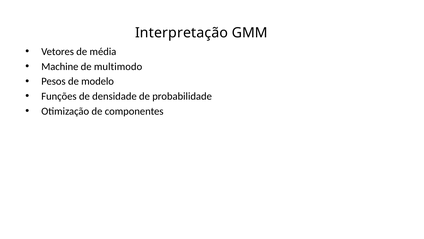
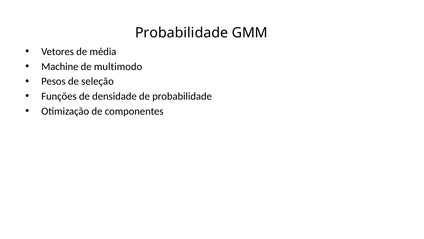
Interpretação at (182, 33): Interpretação -> Probabilidade
modelo: modelo -> seleção
